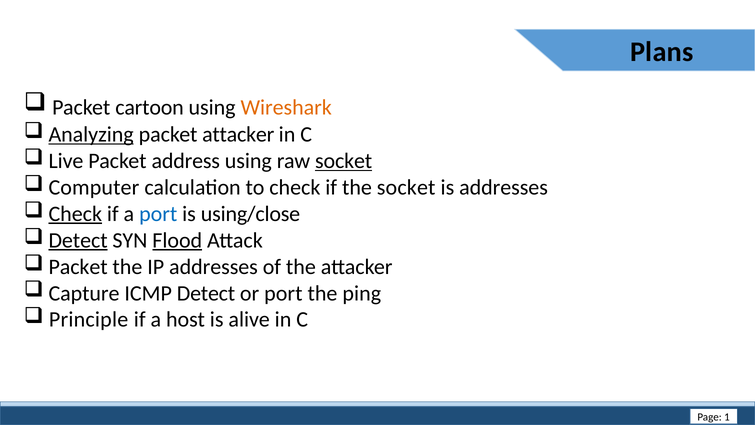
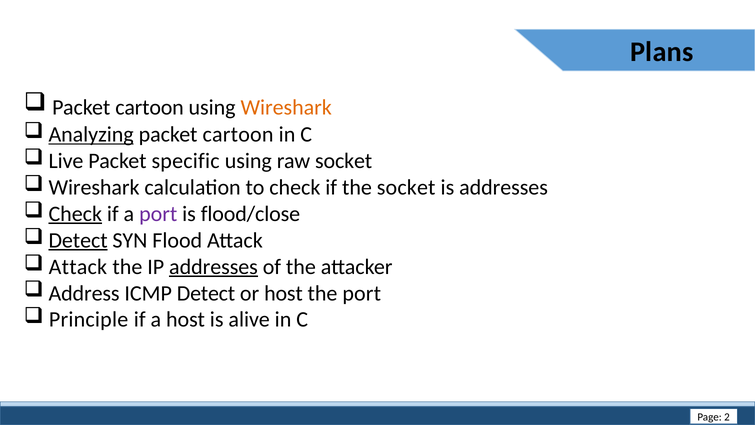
attacker at (238, 134): attacker -> cartoon
address: address -> specific
socket at (344, 161) underline: present -> none
Computer at (94, 187): Computer -> Wireshark
port at (158, 214) colour: blue -> purple
using/close: using/close -> flood/close
Flood underline: present -> none
Packet at (78, 267): Packet -> Attack
addresses at (213, 267) underline: none -> present
Capture: Capture -> Address
or port: port -> host
the ping: ping -> port
1: 1 -> 2
